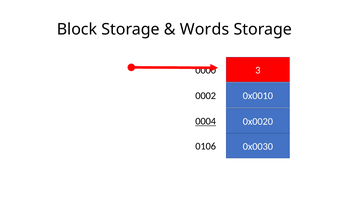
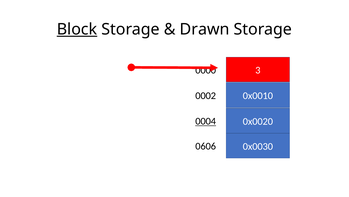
Block underline: none -> present
Words: Words -> Drawn
0106: 0106 -> 0606
